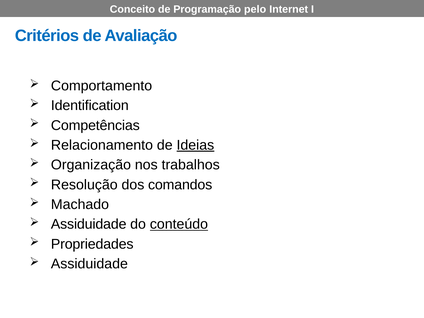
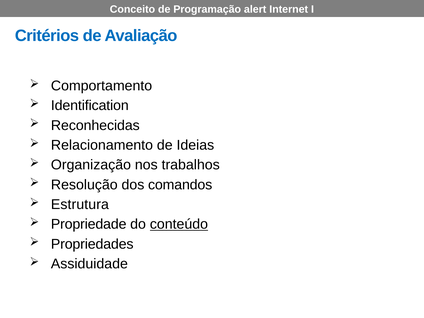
pelo: pelo -> alert
Competências: Competências -> Reconhecidas
Ideias underline: present -> none
Machado: Machado -> Estrutura
Assiduidade at (89, 224): Assiduidade -> Propriedade
